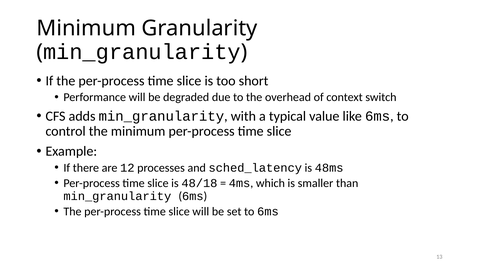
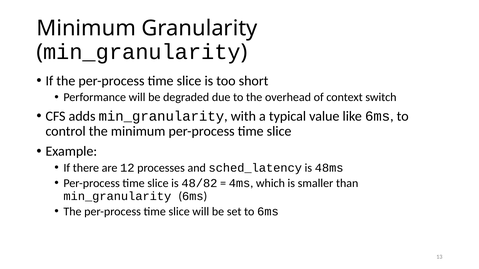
48/18: 48/18 -> 48/82
